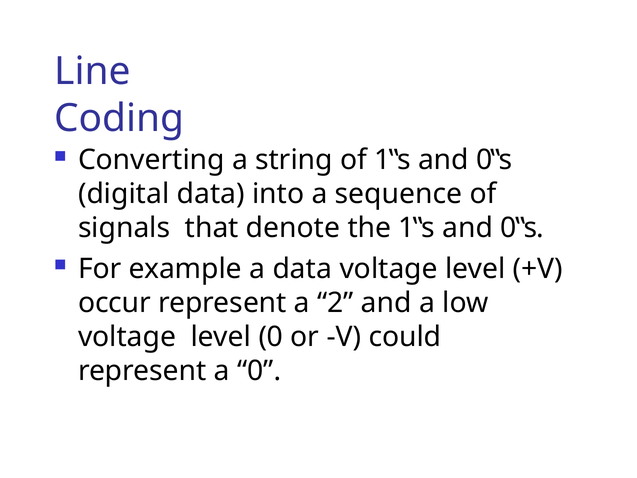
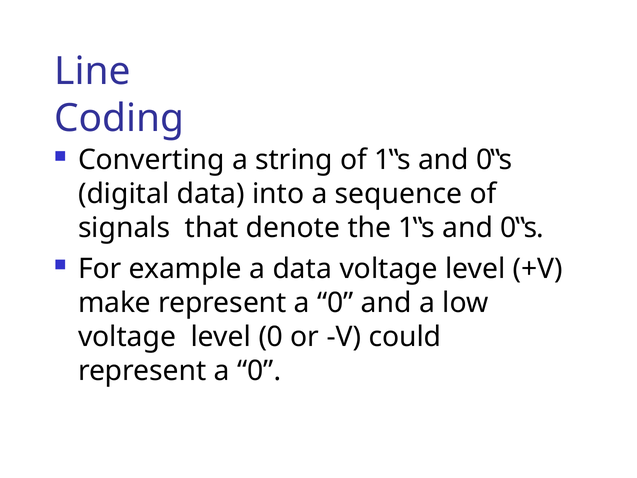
occur: occur -> make
2 at (335, 303): 2 -> 0
